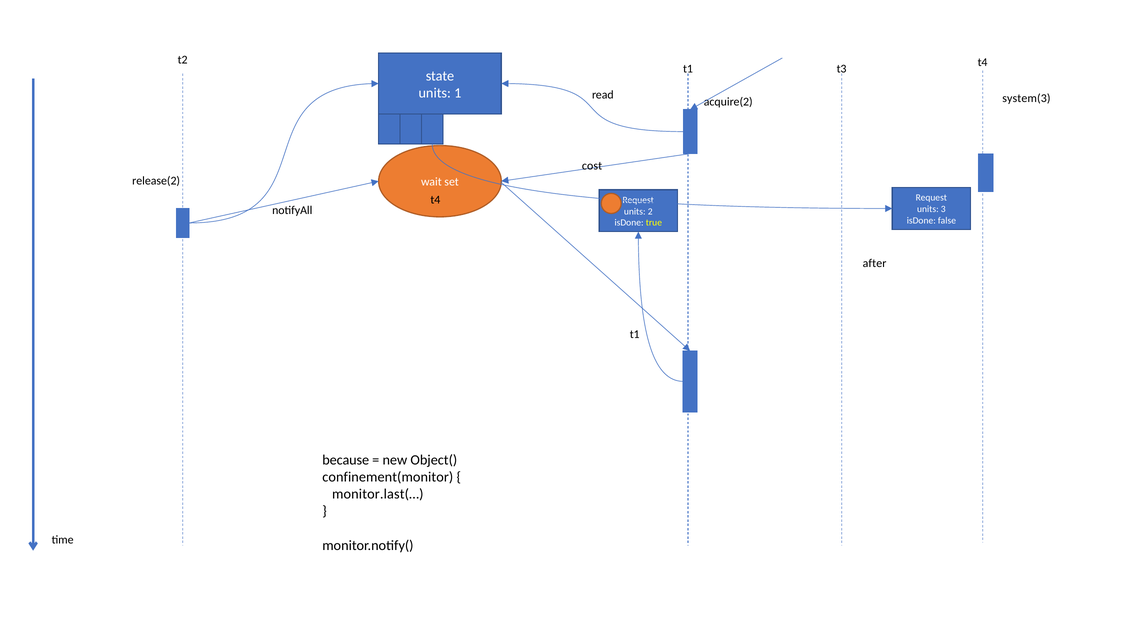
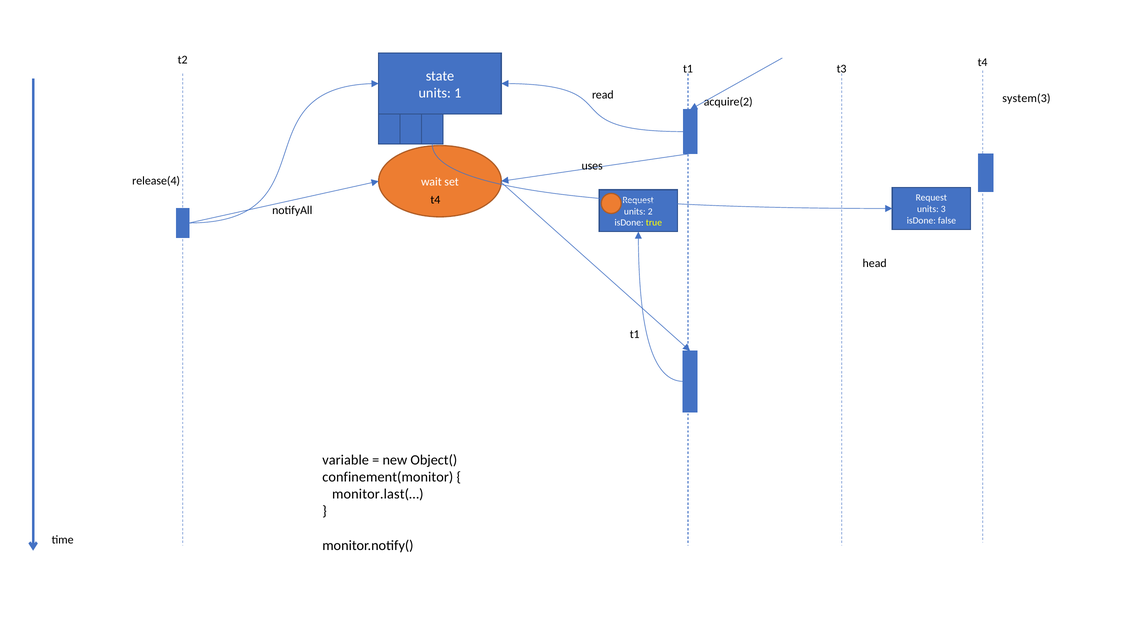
cost: cost -> uses
release(2: release(2 -> release(4
after: after -> head
because: because -> variable
